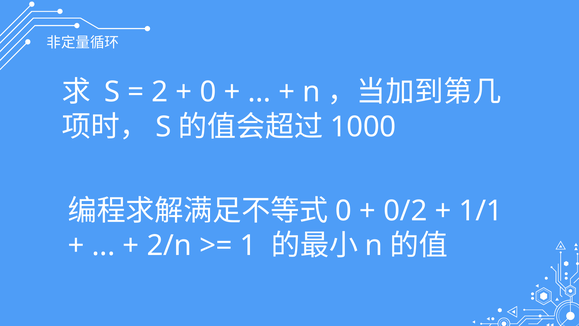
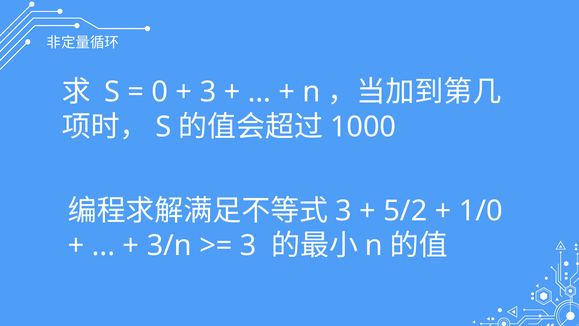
2: 2 -> 0
0 at (208, 92): 0 -> 3
0 at (344, 211): 0 -> 3
0/2: 0/2 -> 5/2
1/1: 1/1 -> 1/0
2/n: 2/n -> 3/n
1 at (248, 245): 1 -> 3
